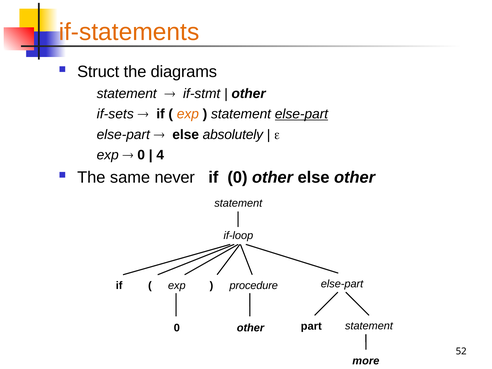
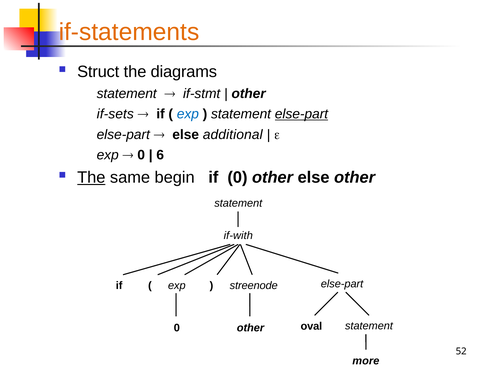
exp at (188, 114) colour: orange -> blue
absolutely: absolutely -> additional
4: 4 -> 6
The at (91, 177) underline: none -> present
never: never -> begin
if-loop: if-loop -> if-with
procedure: procedure -> streenode
part: part -> oval
